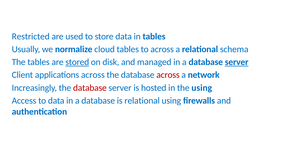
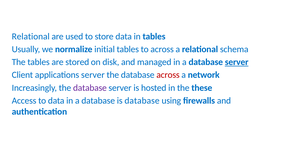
Restricted at (31, 37): Restricted -> Relational
cloud: cloud -> initial
stored underline: present -> none
applications across: across -> server
database at (90, 88) colour: red -> purple
the using: using -> these
is relational: relational -> database
